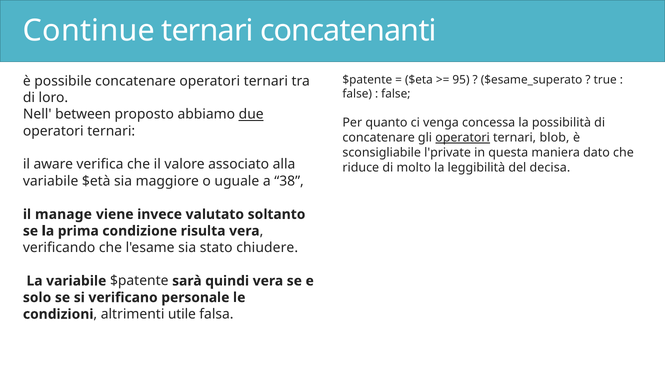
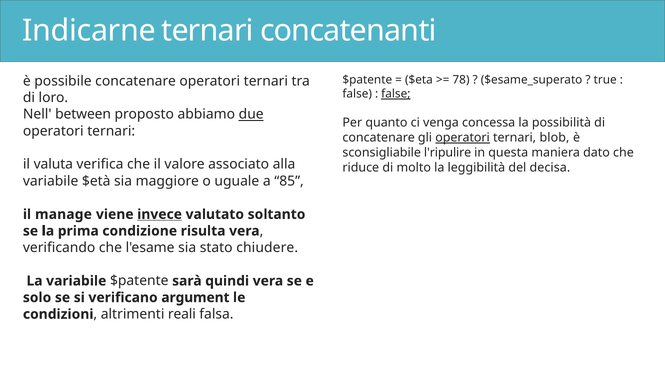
Continue: Continue -> Indicarne
95: 95 -> 78
false at (396, 94) underline: none -> present
l'private: l'private -> l'ripulire
aware: aware -> valuta
38: 38 -> 85
invece underline: none -> present
personale: personale -> argument
utile: utile -> reali
